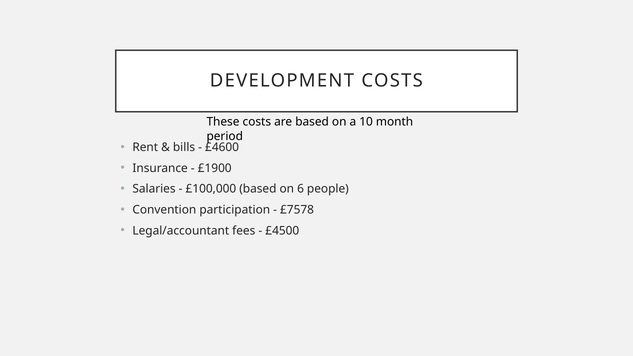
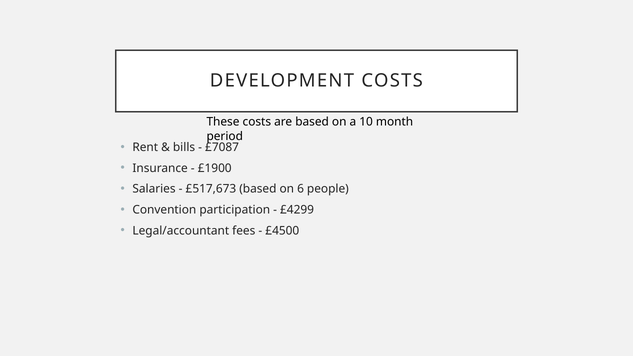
£4600: £4600 -> £7087
£100,000: £100,000 -> £517,673
£7578: £7578 -> £4299
